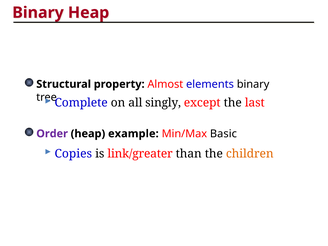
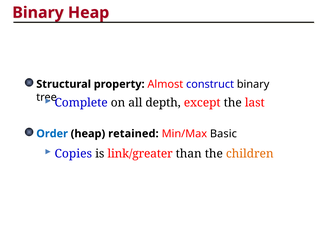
elements: elements -> construct
singly: singly -> depth
Order colour: purple -> blue
example: example -> retained
